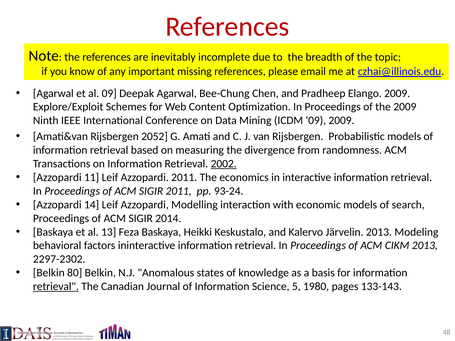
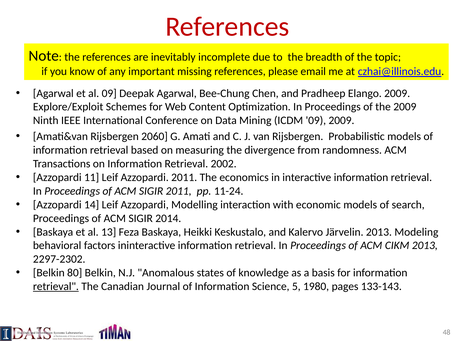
2052: 2052 -> 2060
2002 underline: present -> none
93-24: 93-24 -> 11-24
